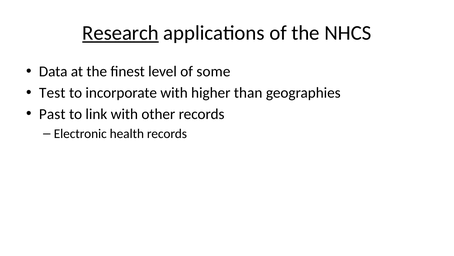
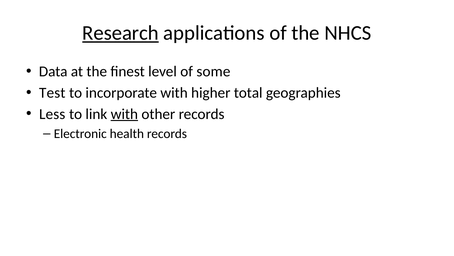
than: than -> total
Past: Past -> Less
with at (124, 114) underline: none -> present
